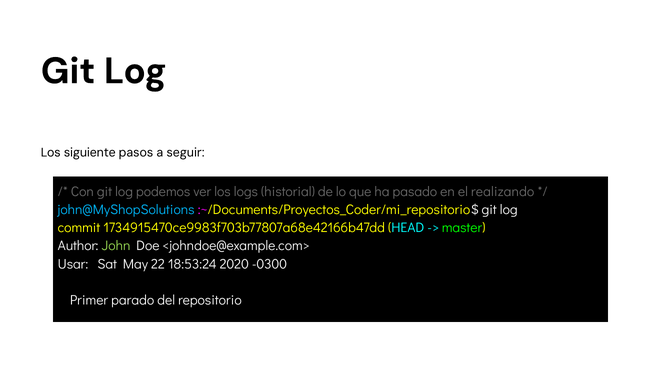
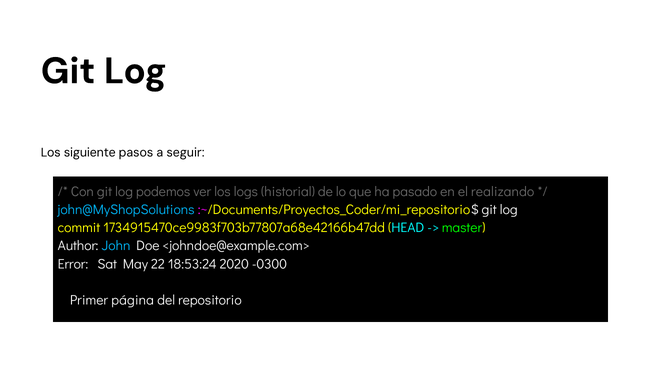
John colour: light green -> light blue
Usar: Usar -> Error
parado: parado -> página
